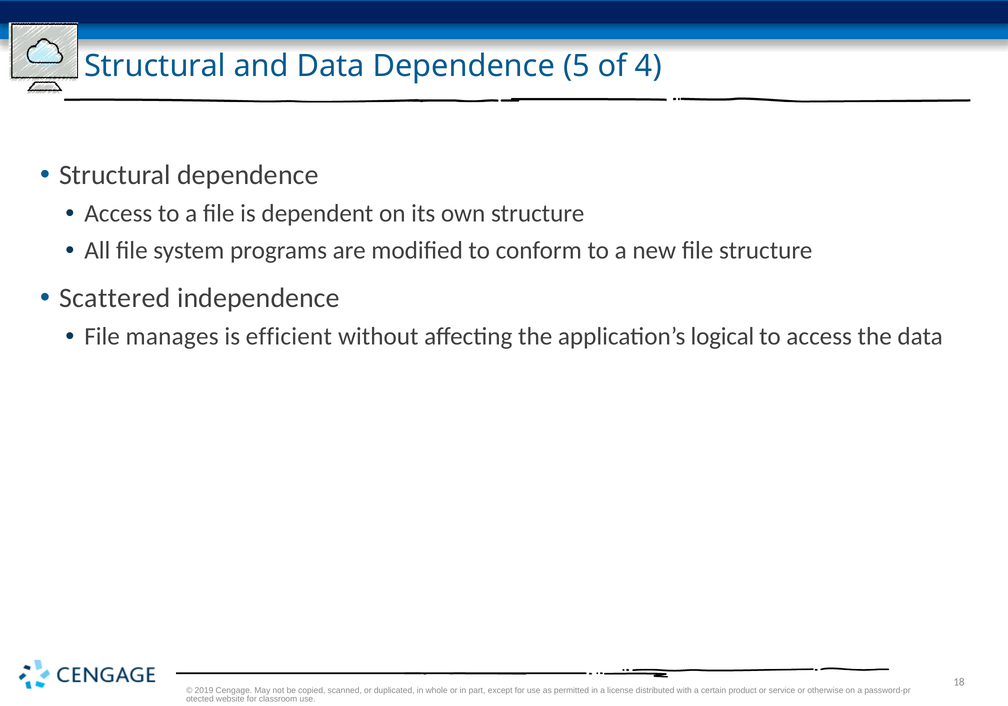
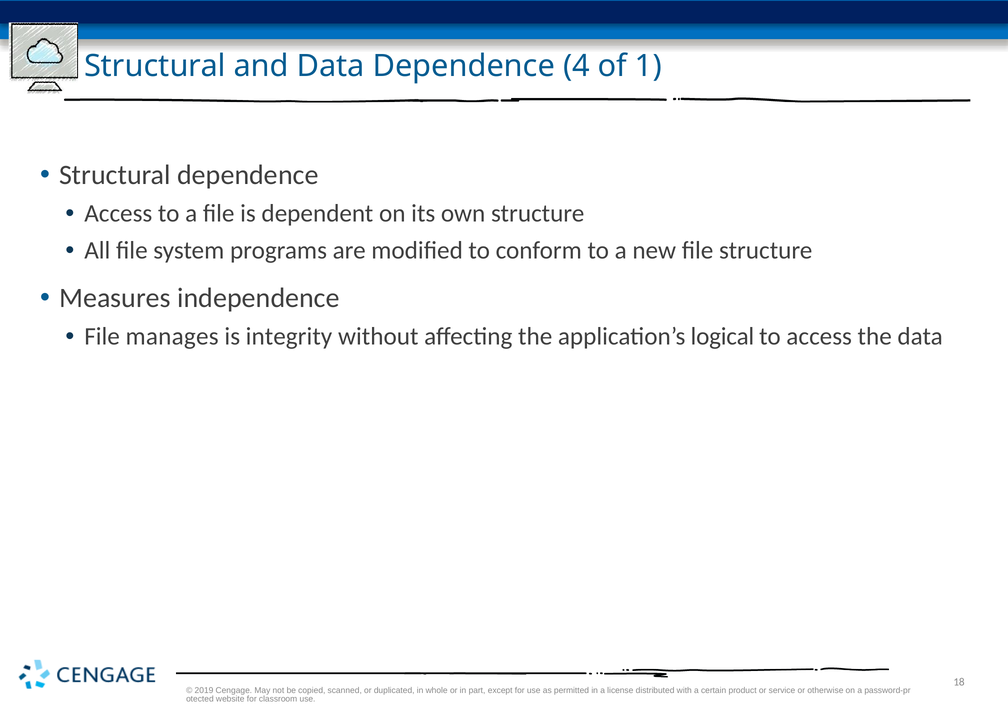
5: 5 -> 4
4: 4 -> 1
Scattered: Scattered -> Measures
efficient: efficient -> integrity
